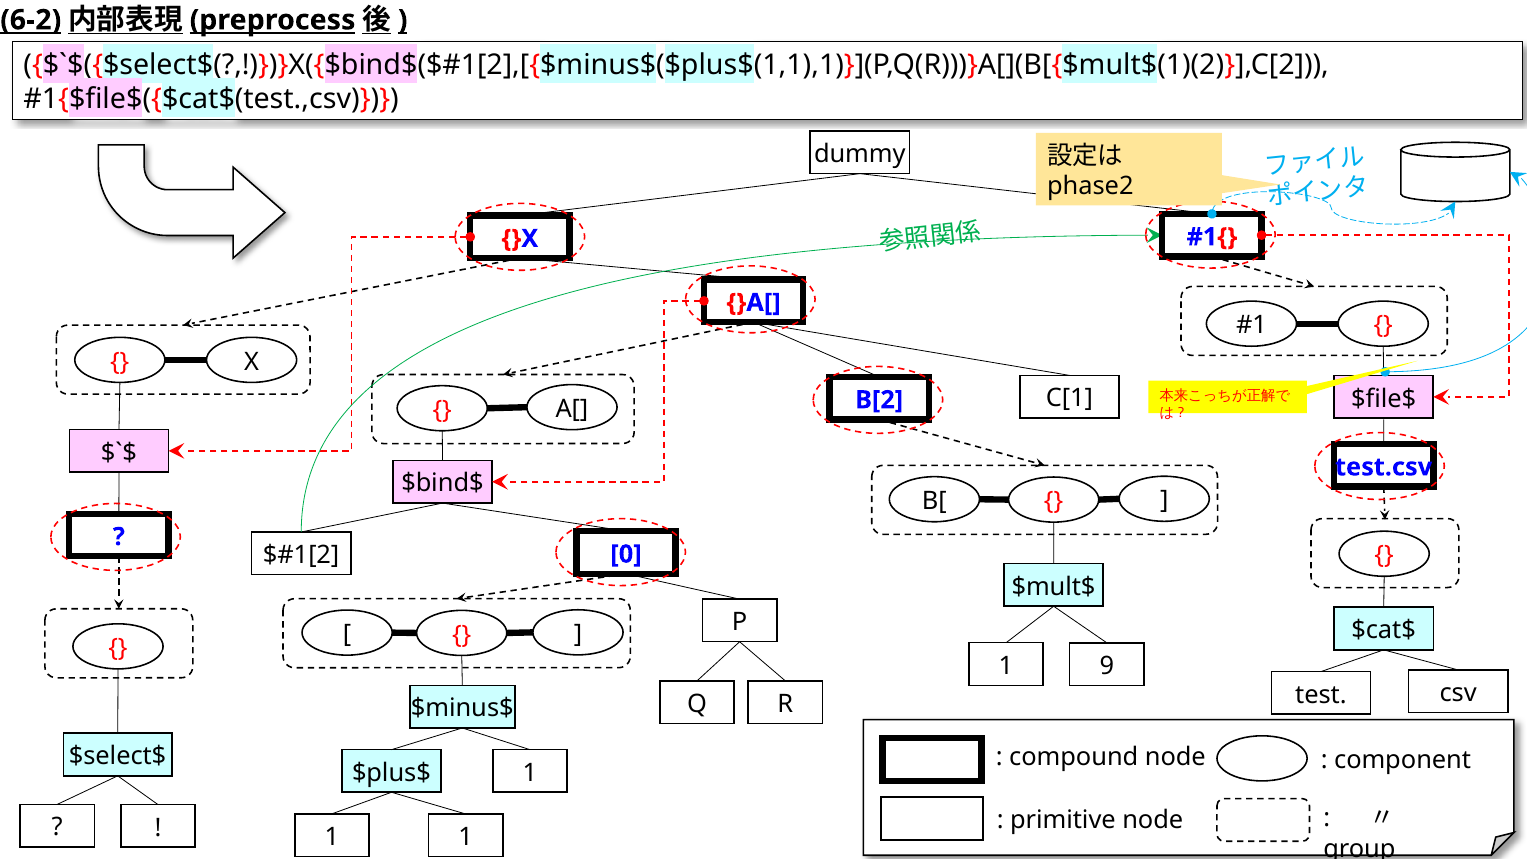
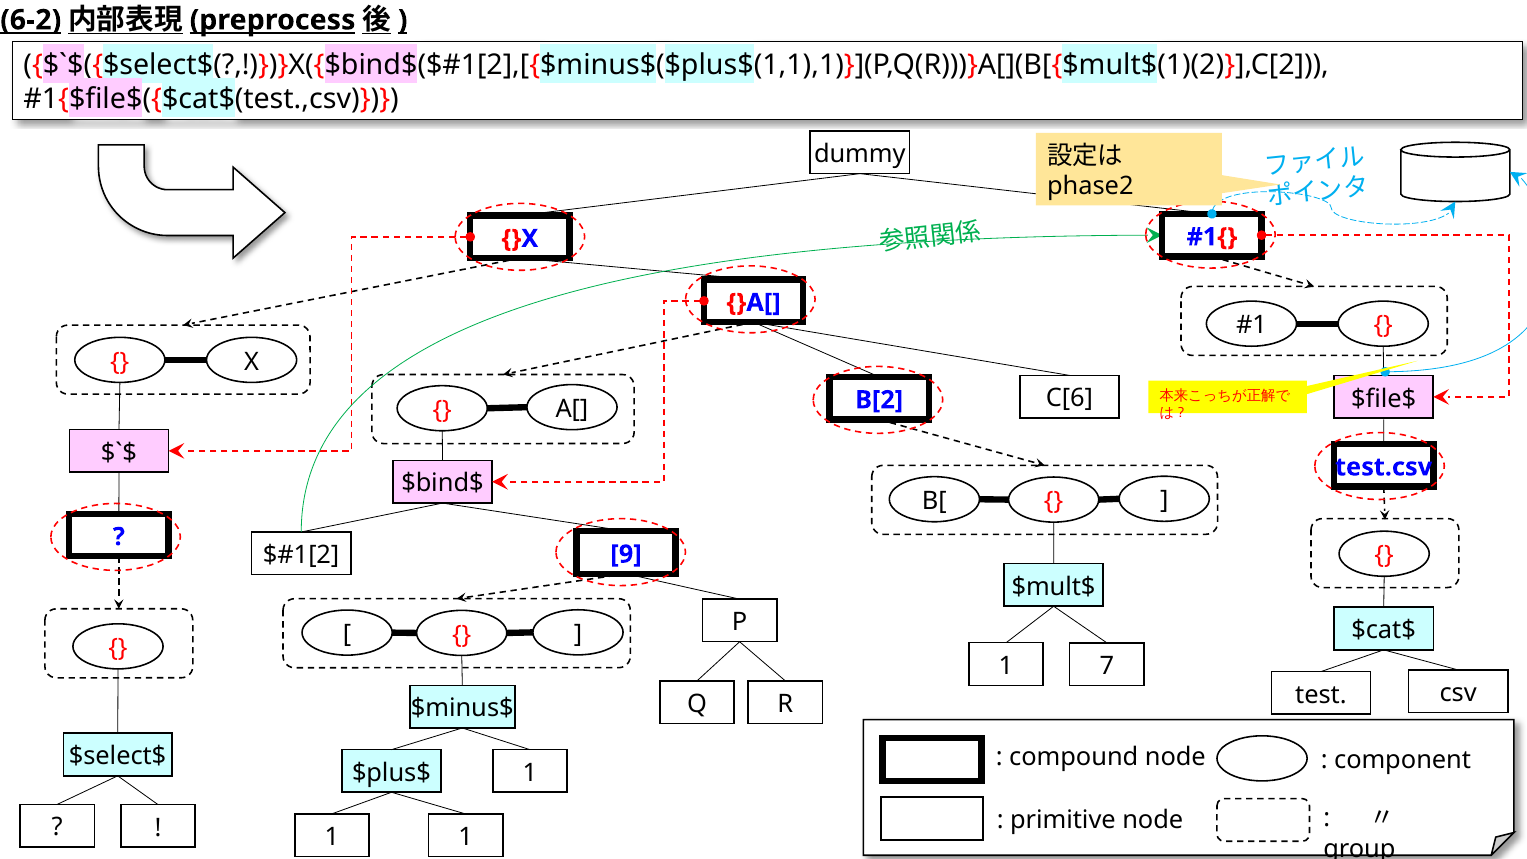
C[1: C[1 -> C[6
0: 0 -> 9
9: 9 -> 7
